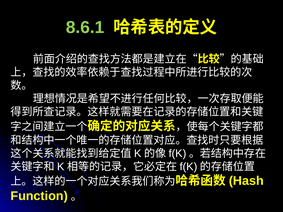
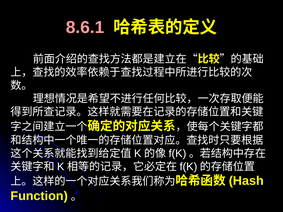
8.6.1 colour: light green -> pink
